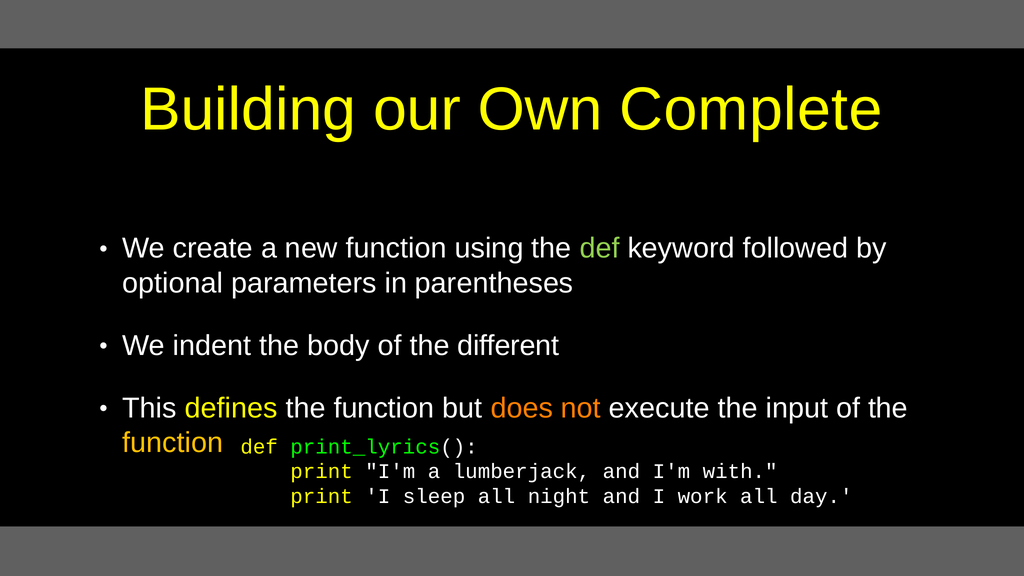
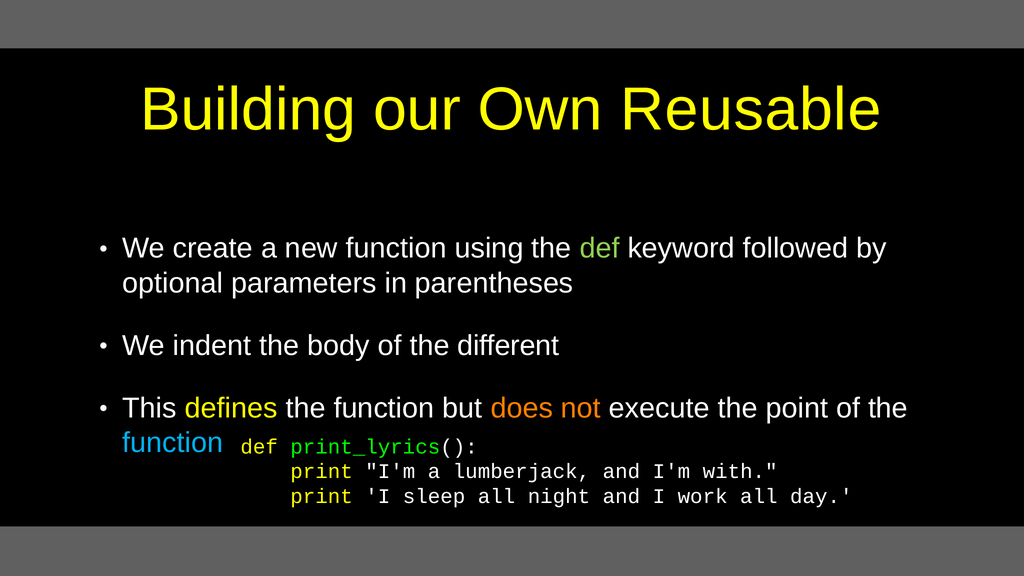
Complete: Complete -> Reusable
input: input -> point
function at (173, 443) colour: yellow -> light blue
